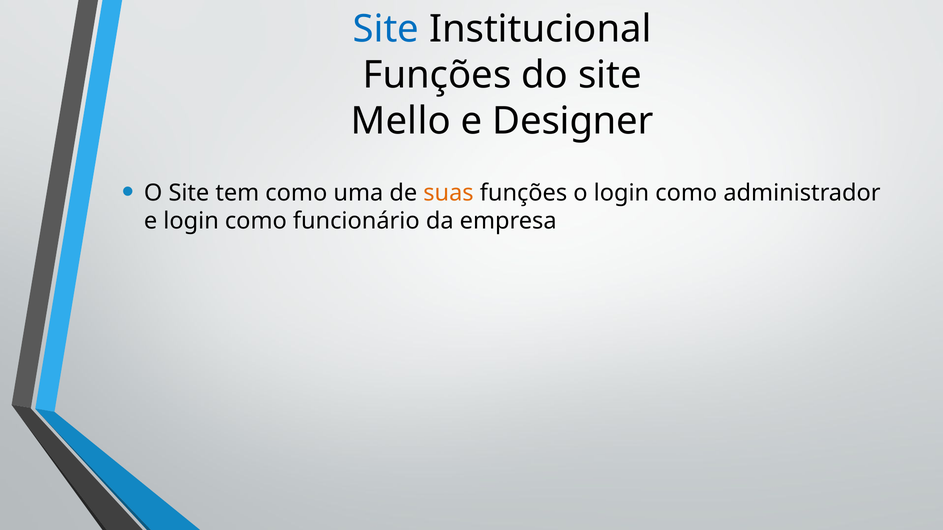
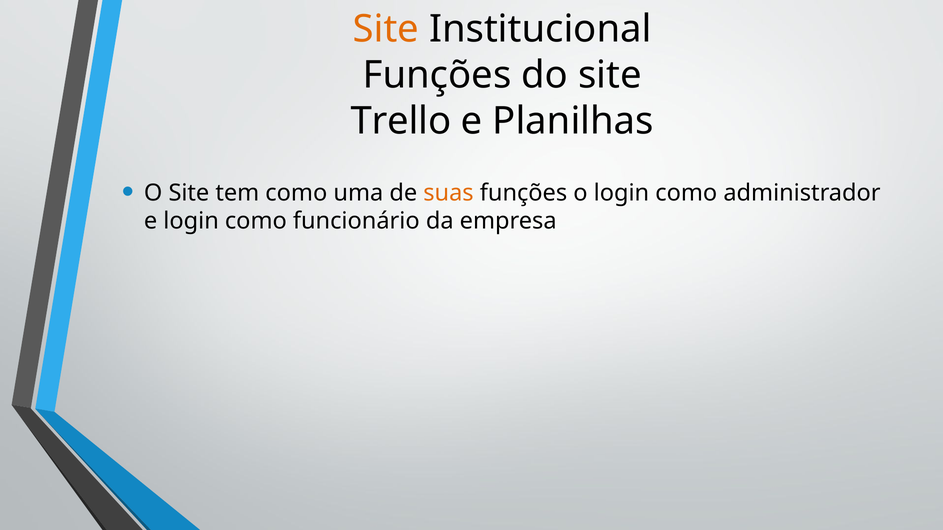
Site at (386, 29) colour: blue -> orange
Mello: Mello -> Trello
Designer: Designer -> Planilhas
